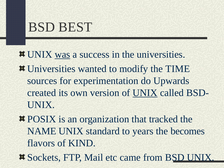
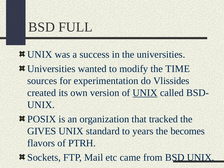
BEST: BEST -> FULL
was underline: present -> none
Upwards: Upwards -> Vlissides
NAME: NAME -> GIVES
KIND: KIND -> PTRH
